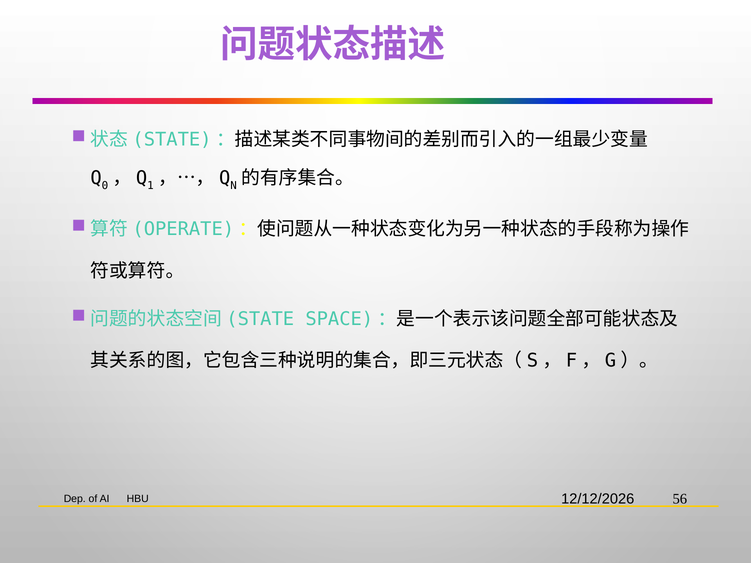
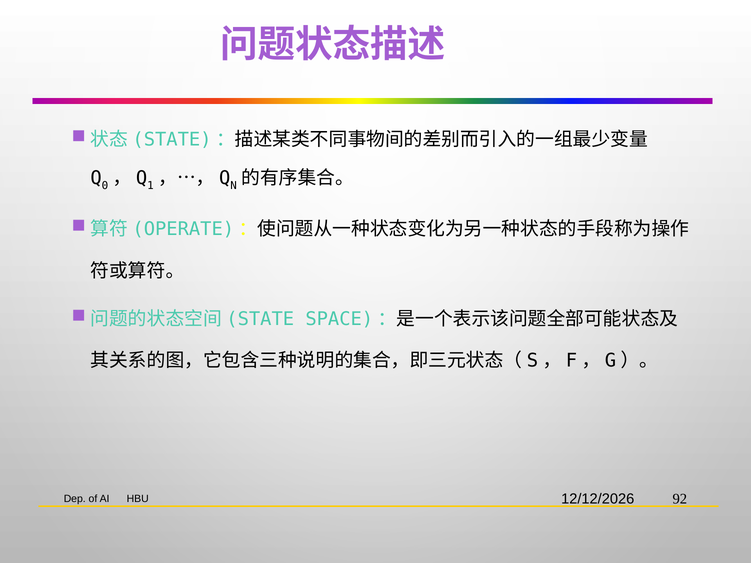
56: 56 -> 92
